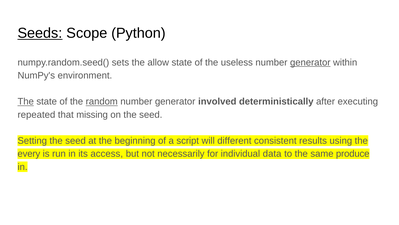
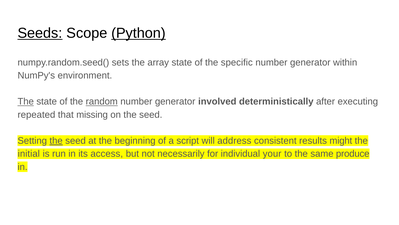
Python underline: none -> present
allow: allow -> array
useless: useless -> specific
generator at (310, 62) underline: present -> none
the at (56, 140) underline: none -> present
different: different -> address
using: using -> might
every: every -> initial
data: data -> your
